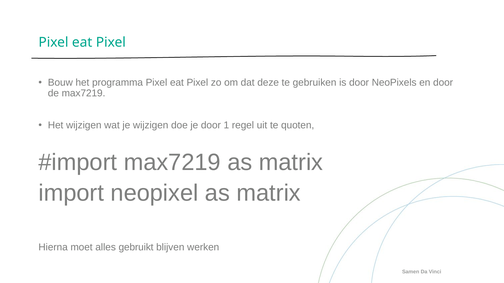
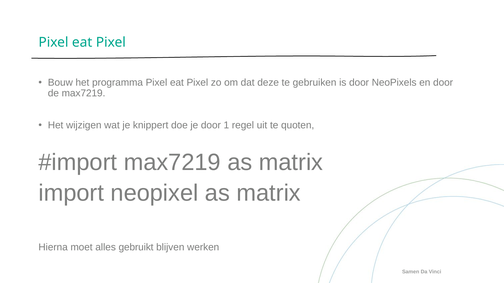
je wijzigen: wijzigen -> knippert
